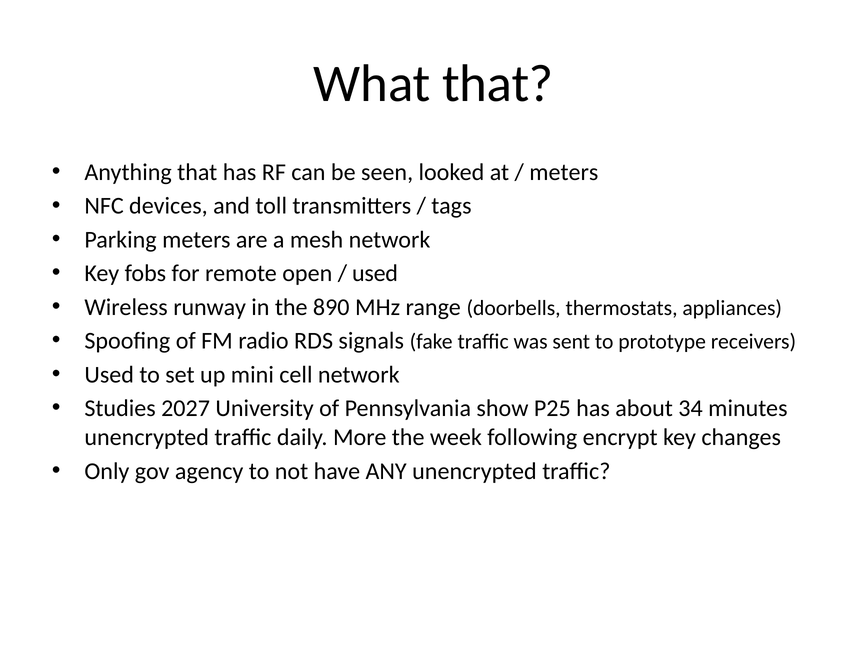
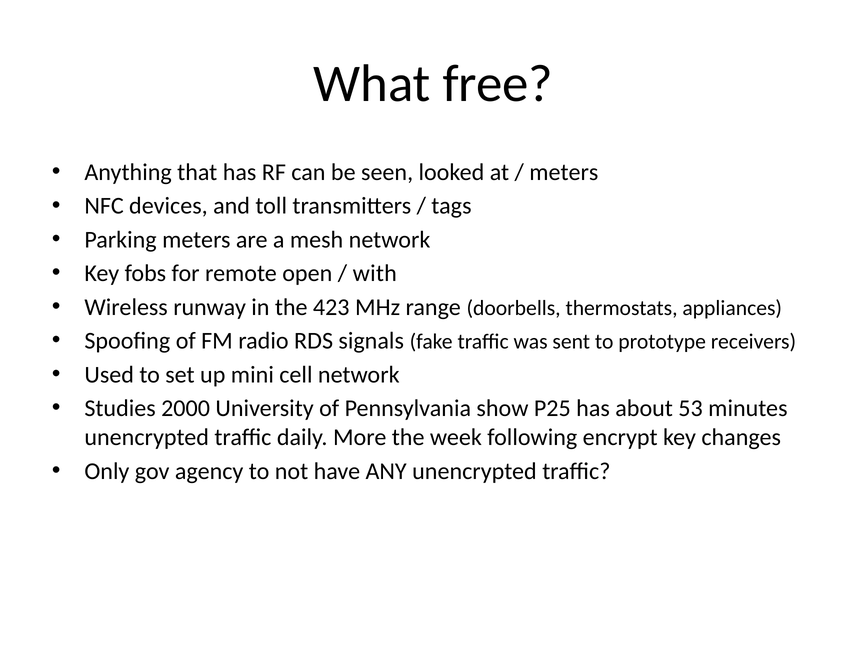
What that: that -> free
used at (375, 273): used -> with
890: 890 -> 423
2027: 2027 -> 2000
34: 34 -> 53
